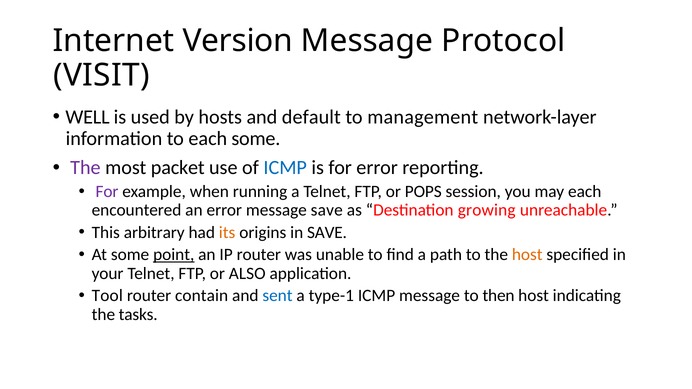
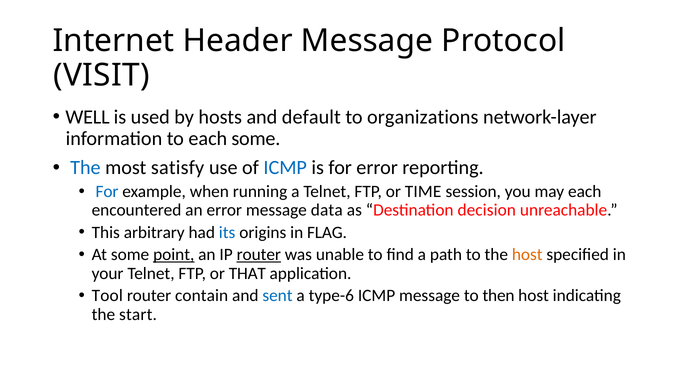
Version: Version -> Header
management: management -> organizations
The at (85, 168) colour: purple -> blue
packet: packet -> satisfy
For at (107, 192) colour: purple -> blue
POPS: POPS -> TIME
message save: save -> data
growing: growing -> decision
its colour: orange -> blue
in SAVE: SAVE -> FLAG
router at (259, 255) underline: none -> present
ALSO: ALSO -> THAT
type-1: type-1 -> type-6
tasks: tasks -> start
